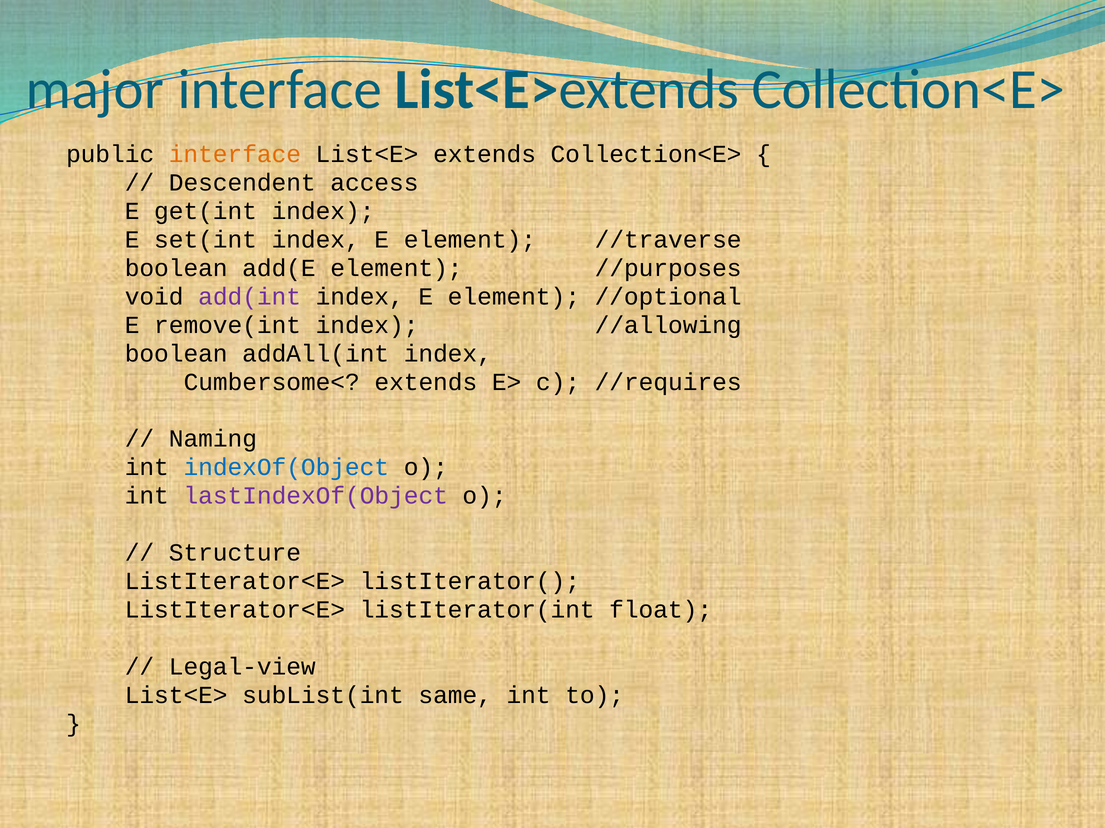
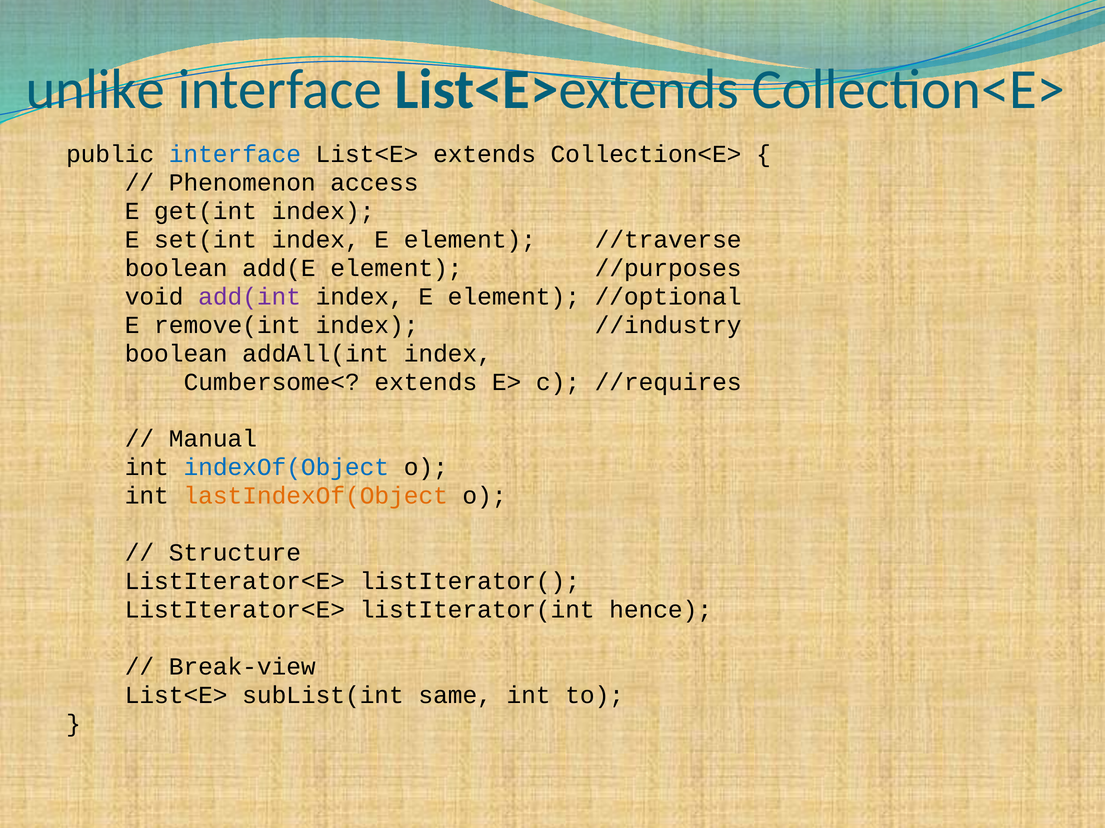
major: major -> unlike
interface at (235, 154) colour: orange -> blue
Descendent: Descendent -> Phenomenon
//allowing: //allowing -> //industry
Naming: Naming -> Manual
lastIndexOf(Object colour: purple -> orange
float: float -> hence
Legal-view: Legal-view -> Break-view
